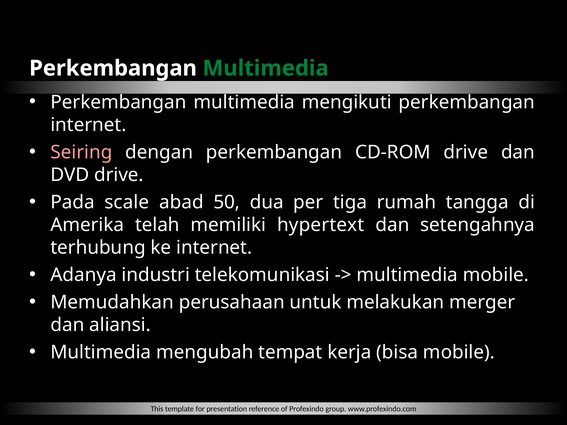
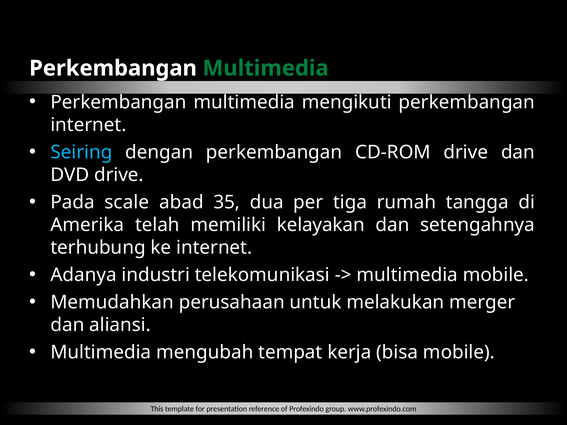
Seiring colour: pink -> light blue
50: 50 -> 35
hypertext: hypertext -> kelayakan
